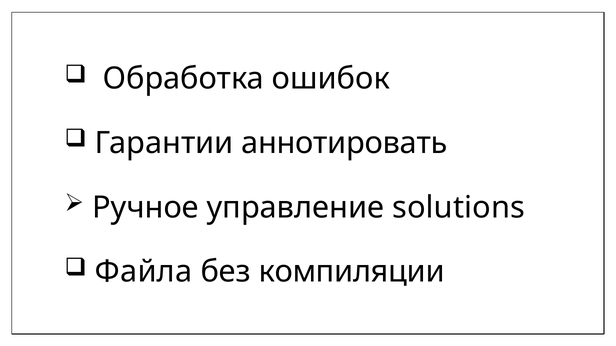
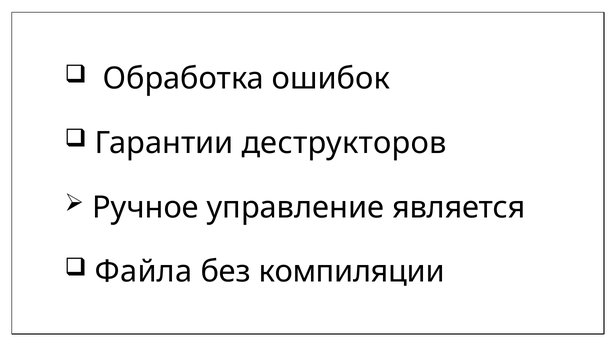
аннотировать: аннотировать -> деструкторов
solutions: solutions -> является
